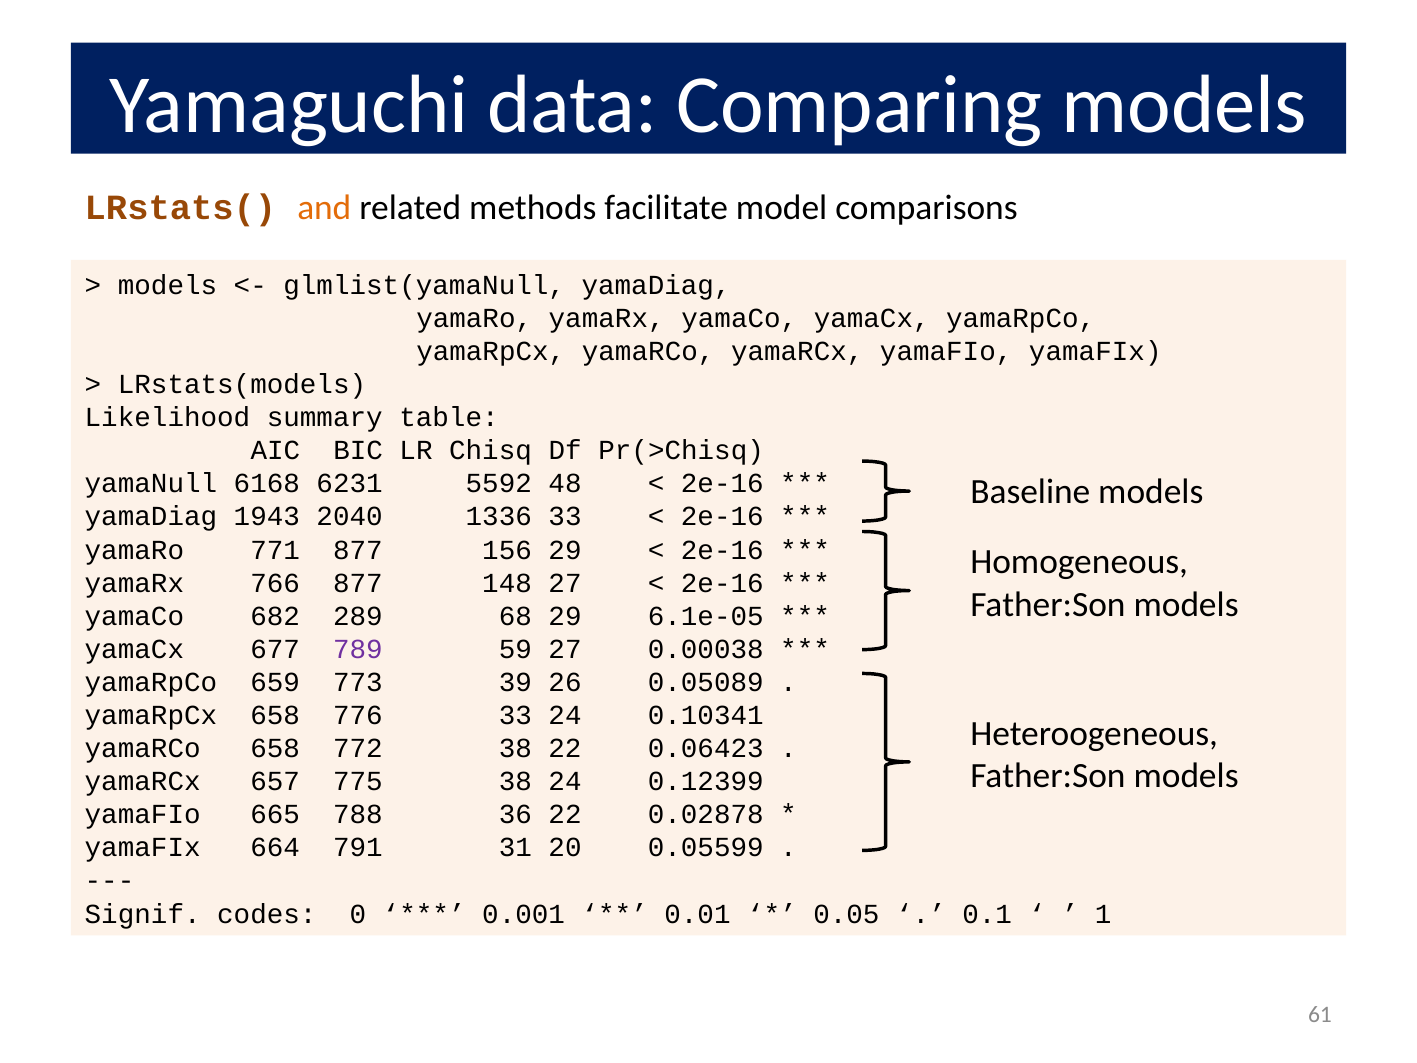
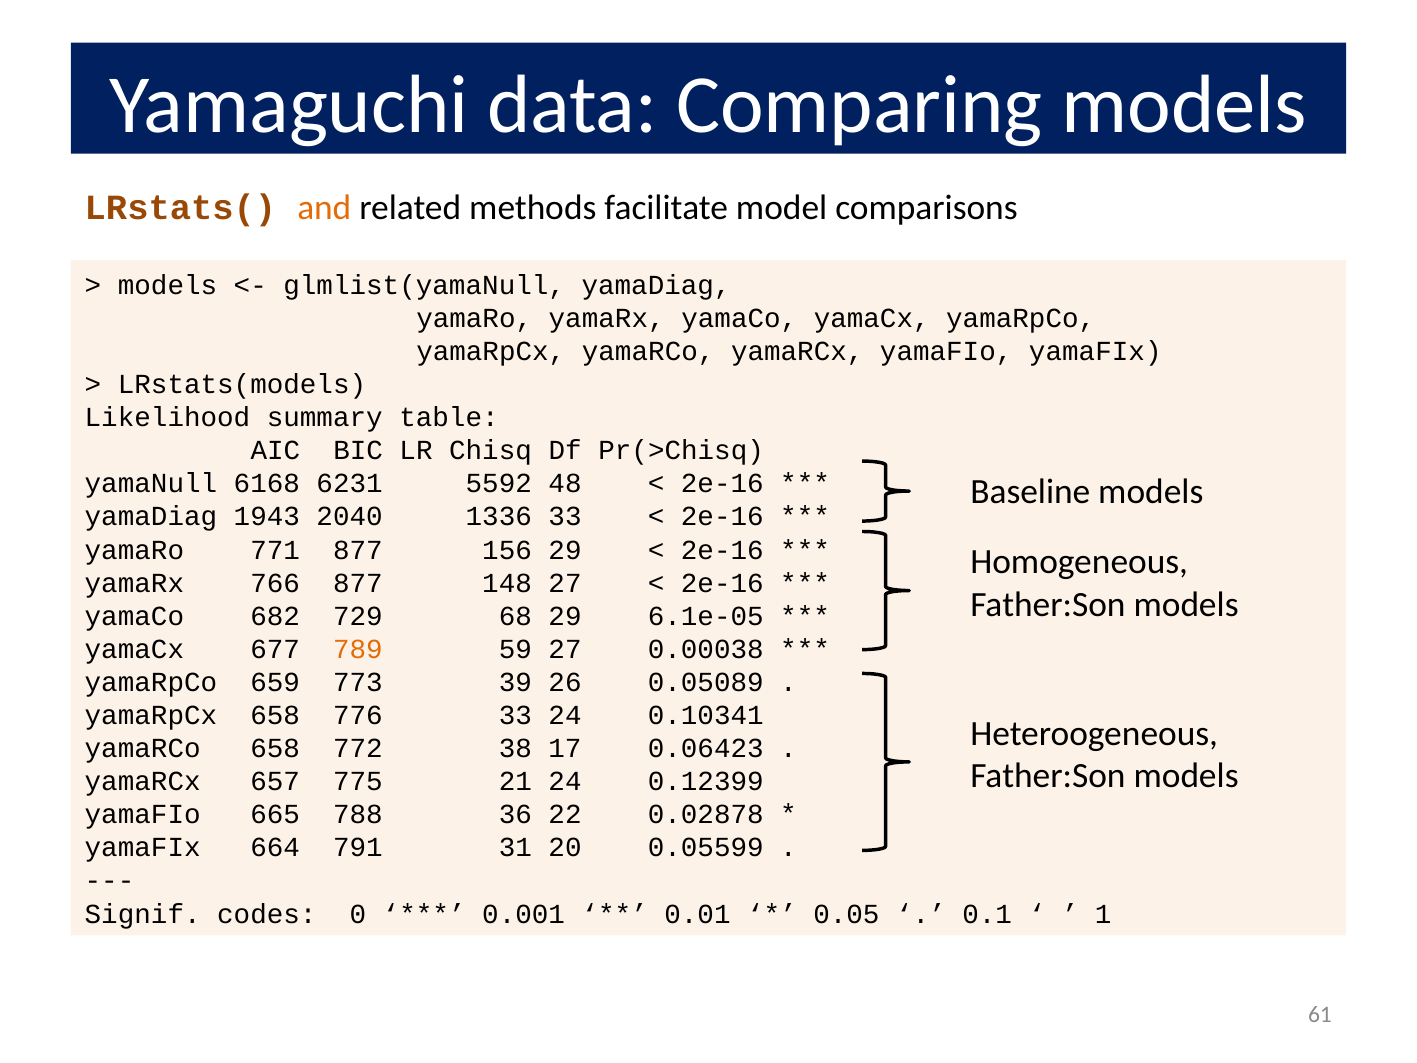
289: 289 -> 729
789 colour: purple -> orange
38 22: 22 -> 17
775 38: 38 -> 21
